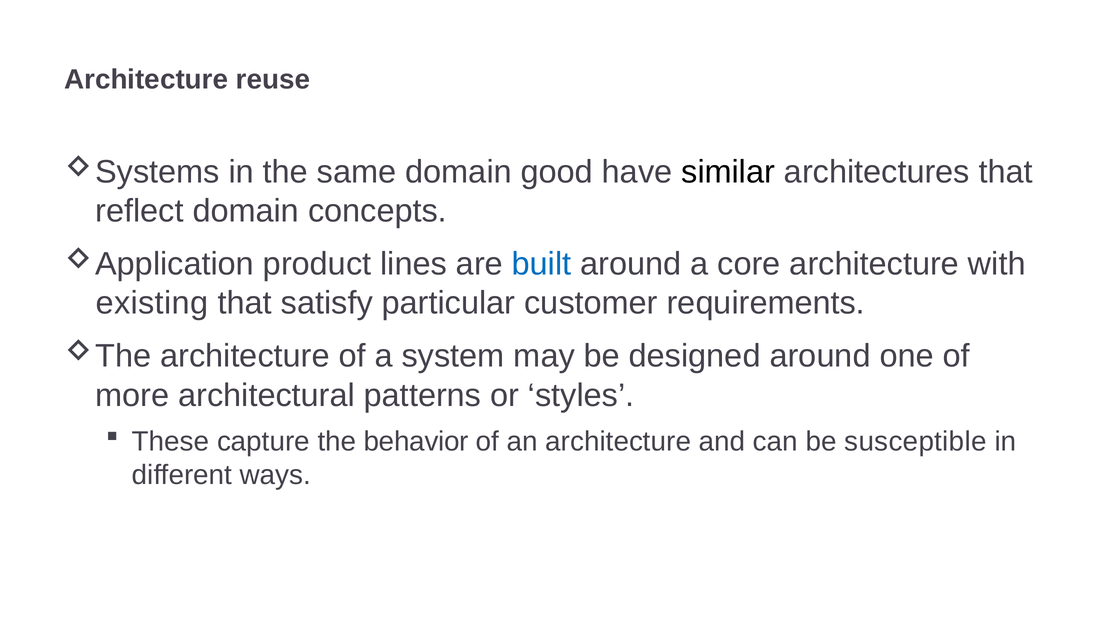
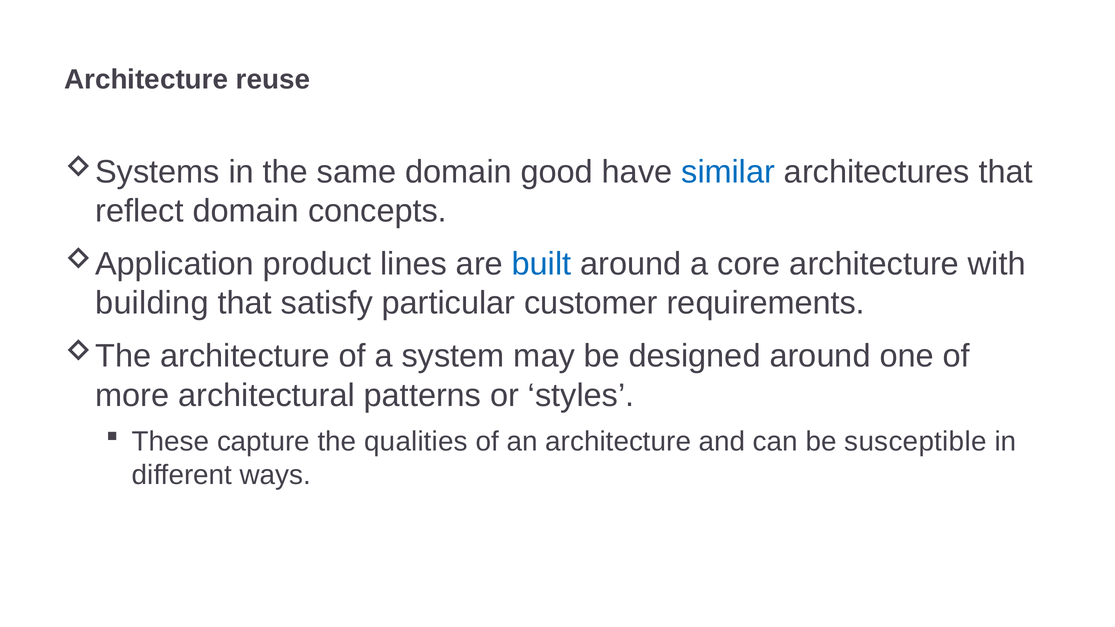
similar colour: black -> blue
existing: existing -> building
behavior: behavior -> qualities
